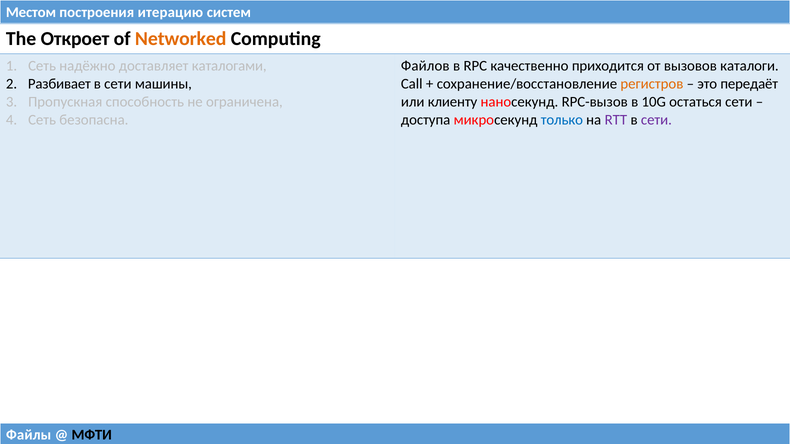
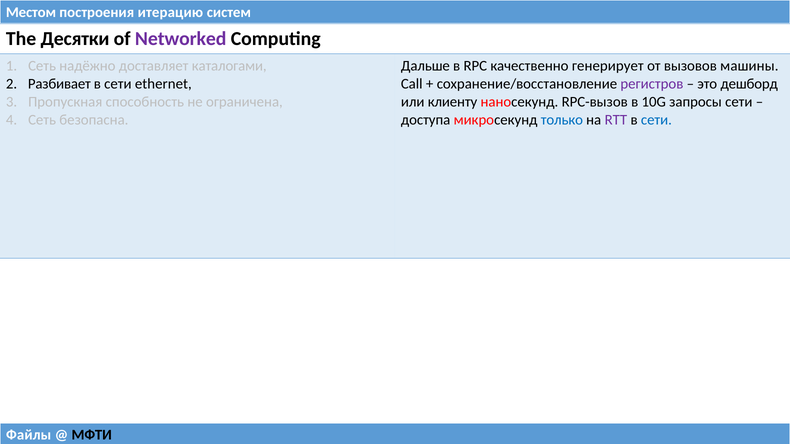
Откроет: Откроет -> Десятки
Networked colour: orange -> purple
Файлов: Файлов -> Дальше
приходится: приходится -> генерирует
каталоги: каталоги -> машины
машины: машины -> ethernet
регистров colour: orange -> purple
передаёт: передаёт -> дешборд
остаться: остаться -> запросы
сети at (656, 120) colour: purple -> blue
